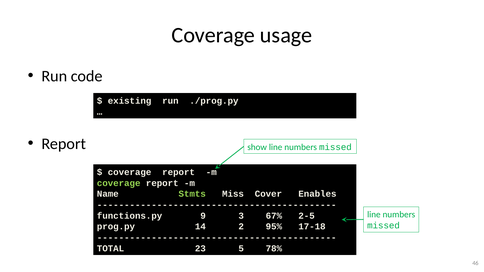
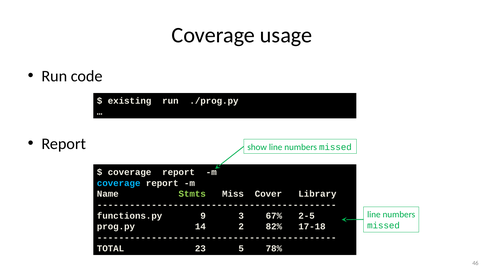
coverage at (119, 183) colour: light green -> light blue
Enables: Enables -> Library
95%: 95% -> 82%
